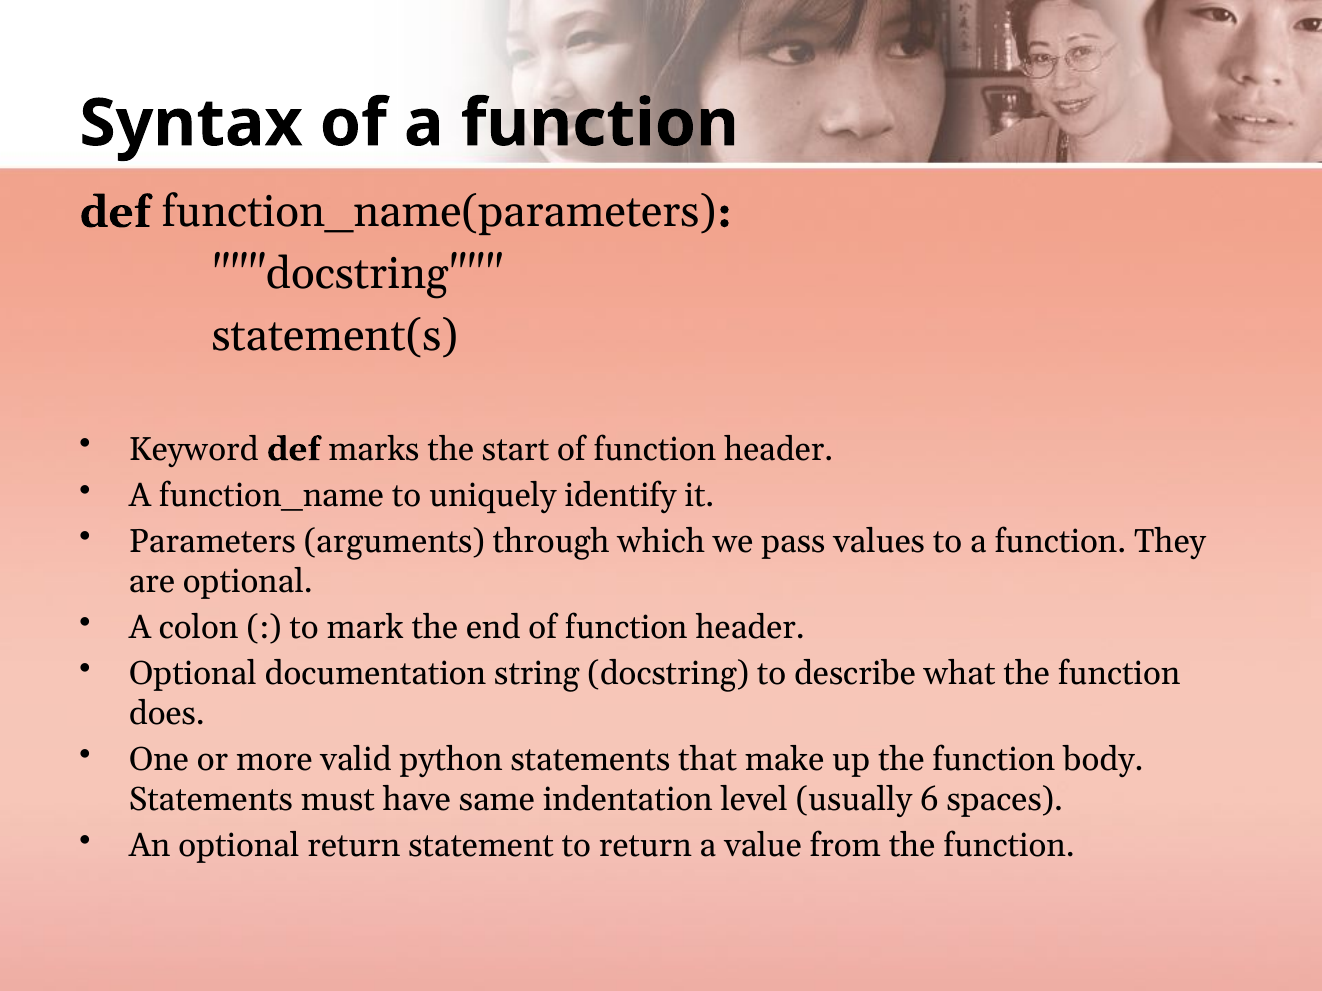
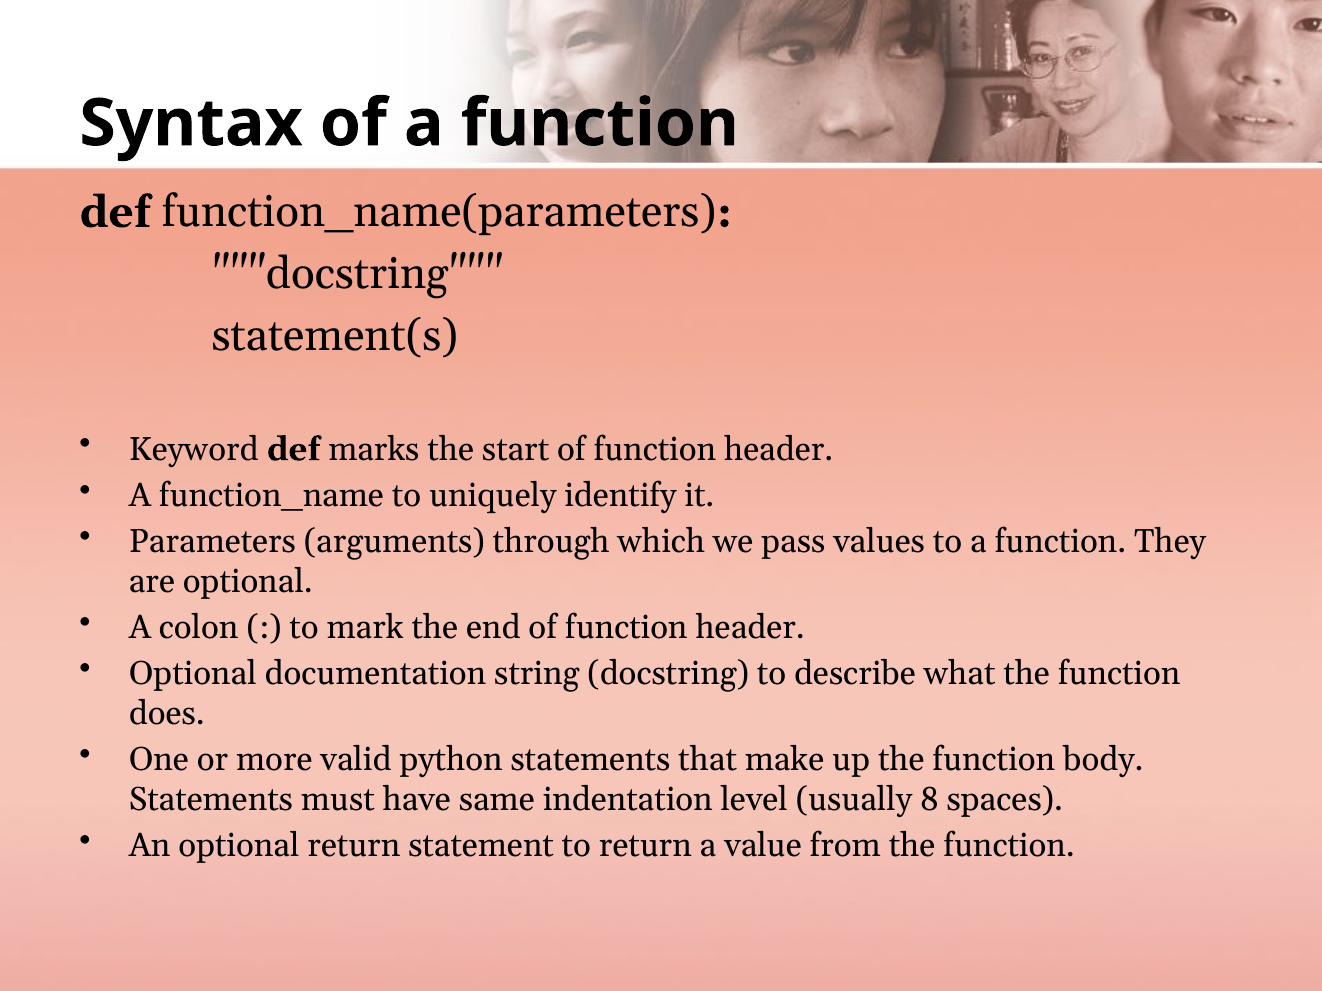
6: 6 -> 8
